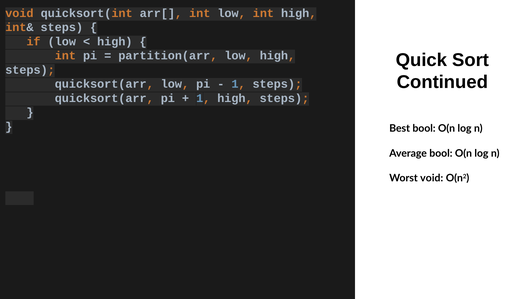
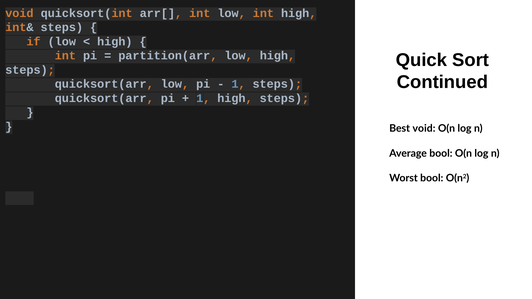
Best bool: bool -> void
Worst void: void -> bool
